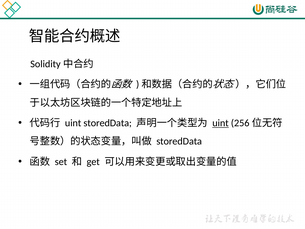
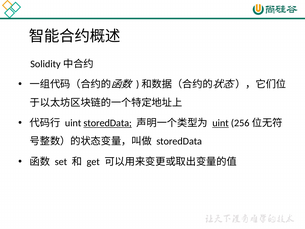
storedData at (108, 123) underline: none -> present
